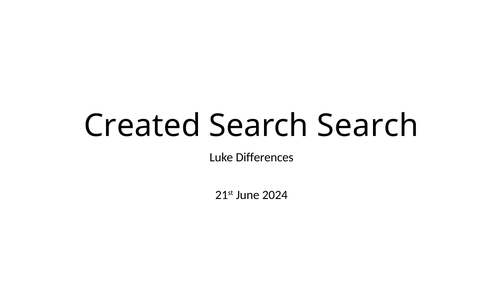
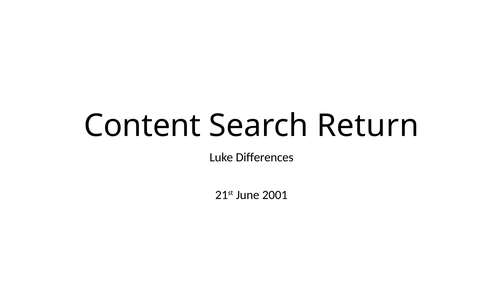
Created: Created -> Content
Search Search: Search -> Return
2024: 2024 -> 2001
